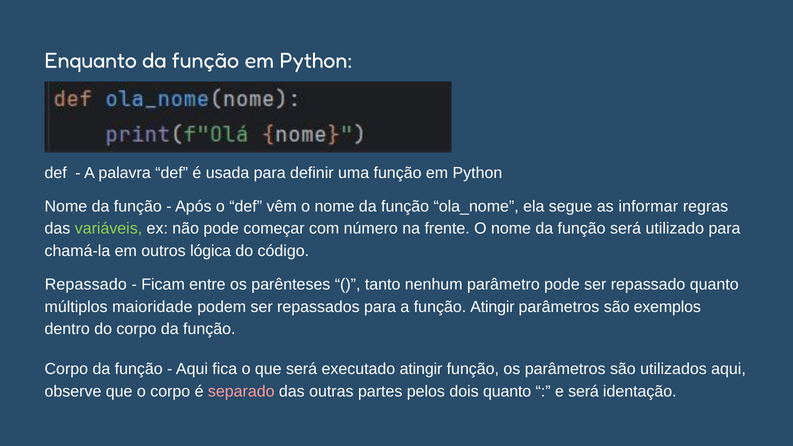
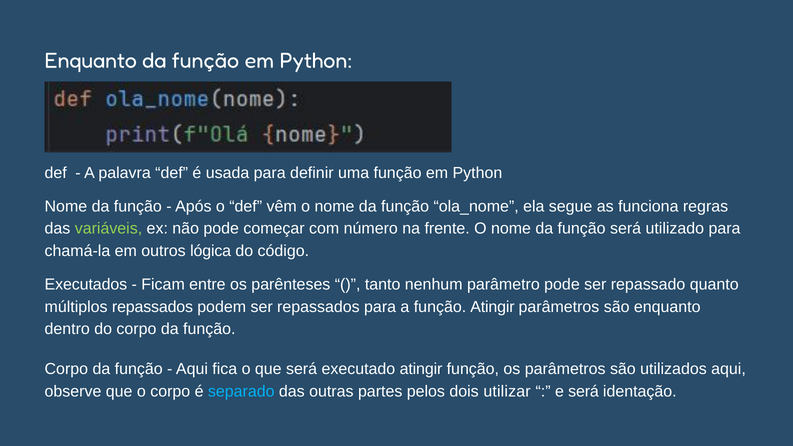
informar: informar -> funciona
Repassado at (86, 285): Repassado -> Executados
múltiplos maioridade: maioridade -> repassados
são exemplos: exemplos -> enquanto
separado colour: pink -> light blue
dois quanto: quanto -> utilizar
